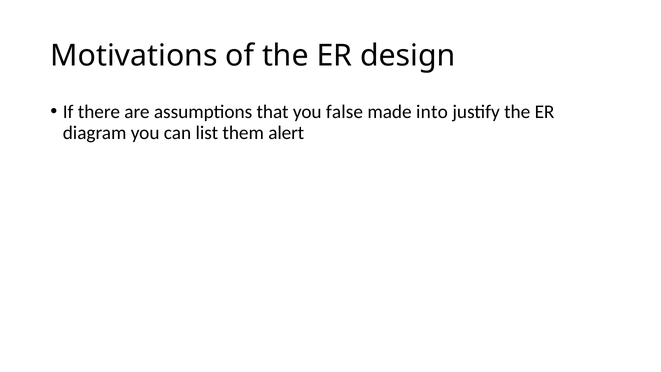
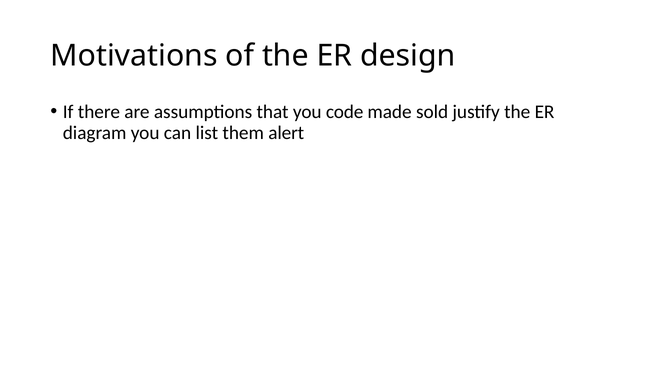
false: false -> code
into: into -> sold
